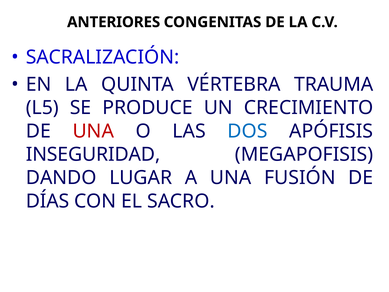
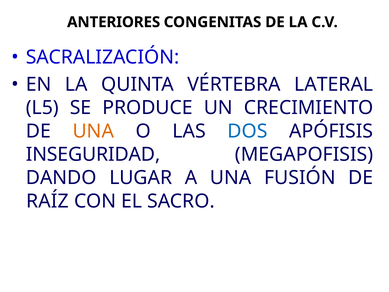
TRAUMA: TRAUMA -> LATERAL
UNA at (93, 131) colour: red -> orange
DÍAS: DÍAS -> RAÍZ
